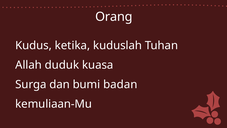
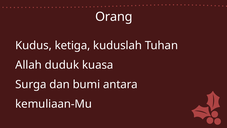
ketika: ketika -> ketiga
badan: badan -> antara
